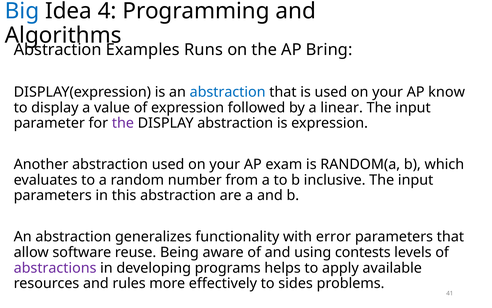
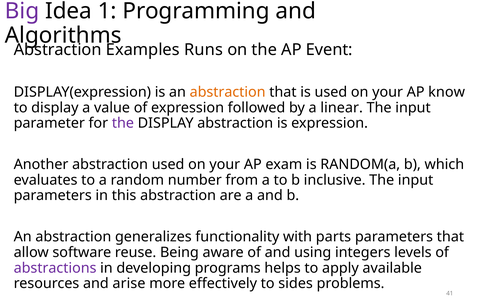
Big colour: blue -> purple
4: 4 -> 1
Bring: Bring -> Event
abstraction at (228, 92) colour: blue -> orange
error: error -> parts
contests: contests -> integers
rules: rules -> arise
